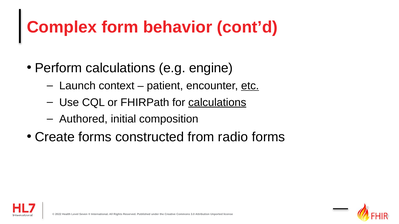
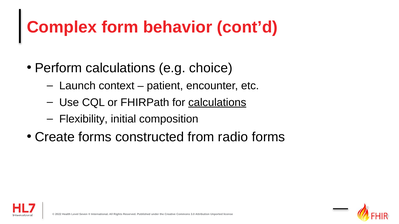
engine: engine -> choice
etc underline: present -> none
Authored: Authored -> Flexibility
